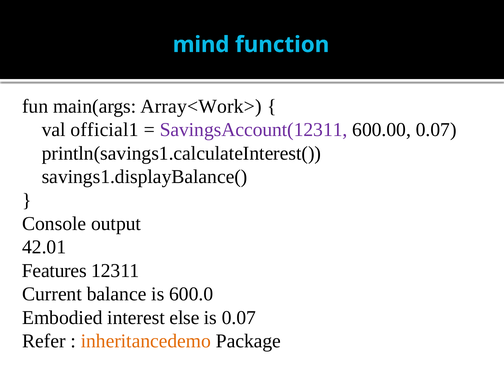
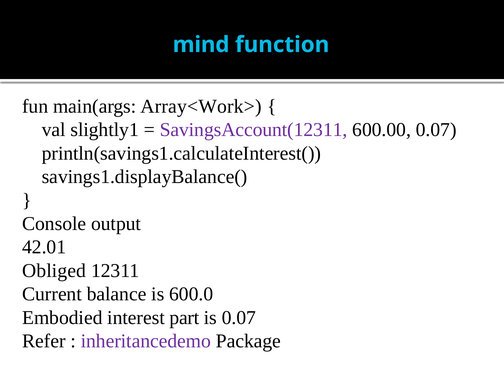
official1: official1 -> slightly1
Features: Features -> Obliged
else: else -> part
inheritancedemo colour: orange -> purple
